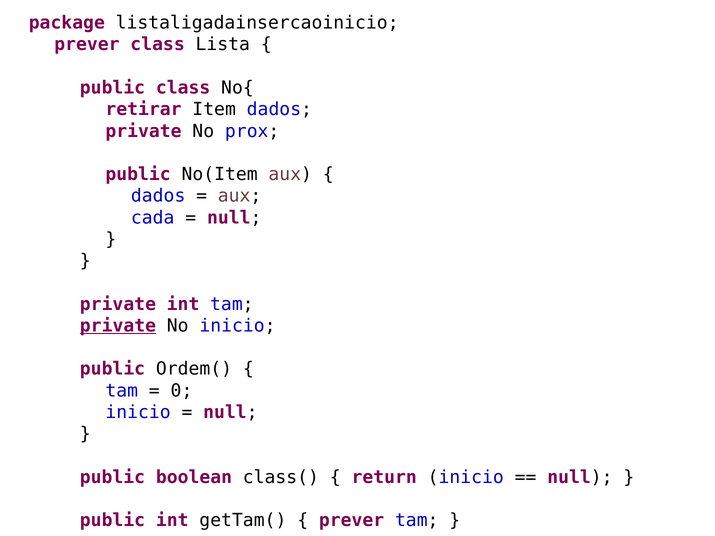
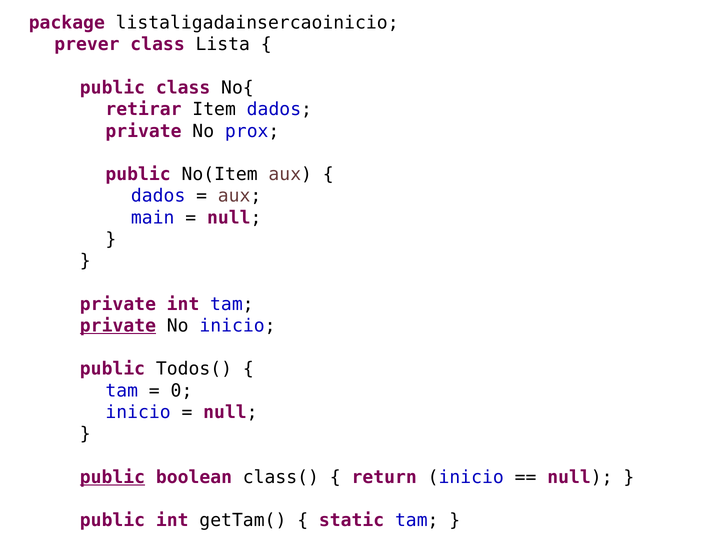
cada: cada -> main
Ordem(: Ordem( -> Todos(
public at (112, 478) underline: none -> present
prever at (352, 521): prever -> static
